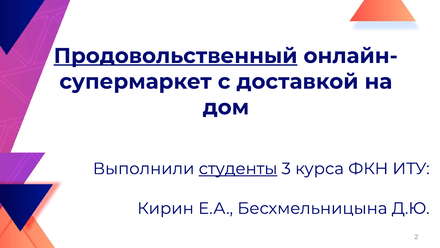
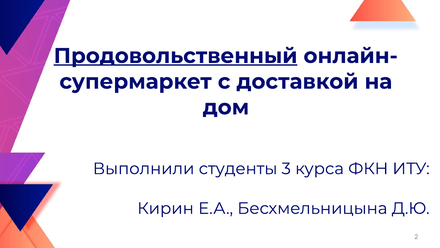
студенты underline: present -> none
